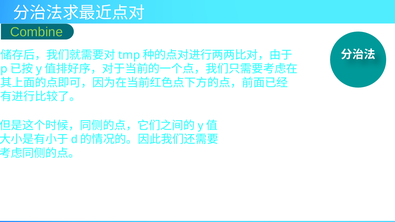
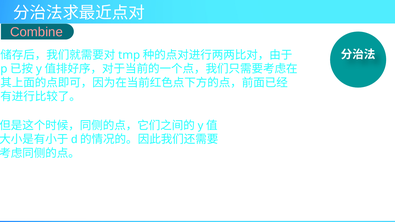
Combine colour: light green -> pink
